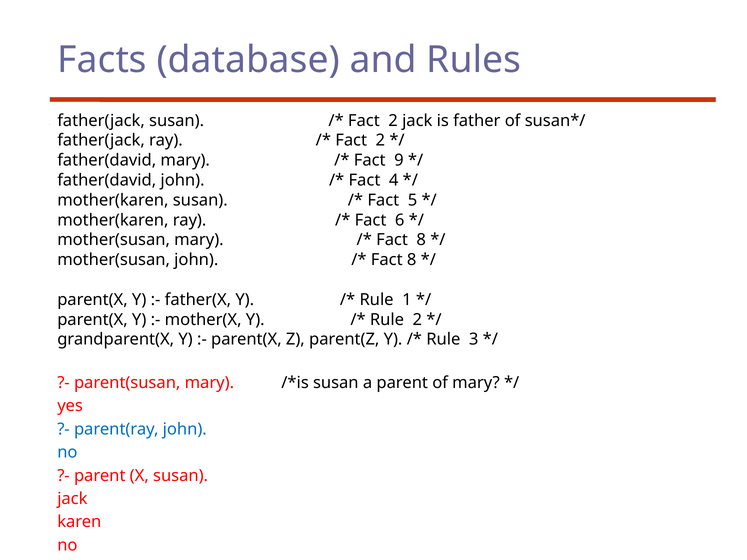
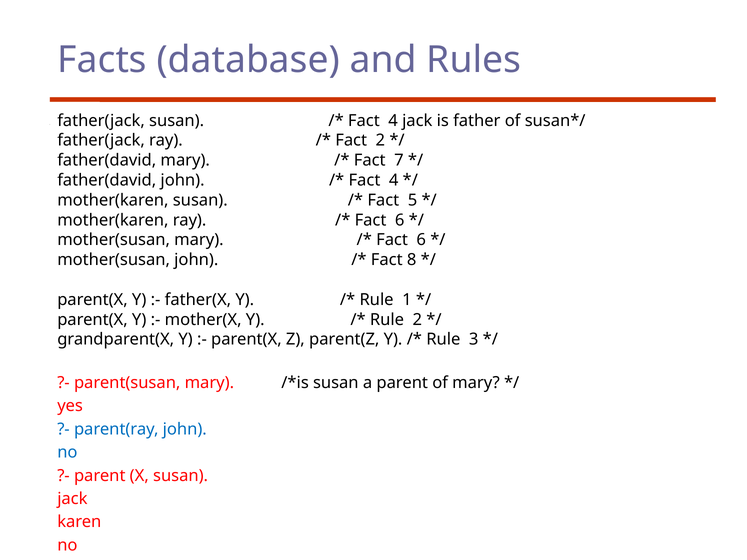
2 at (393, 121): 2 -> 4
9: 9 -> 7
8 at (421, 240): 8 -> 6
